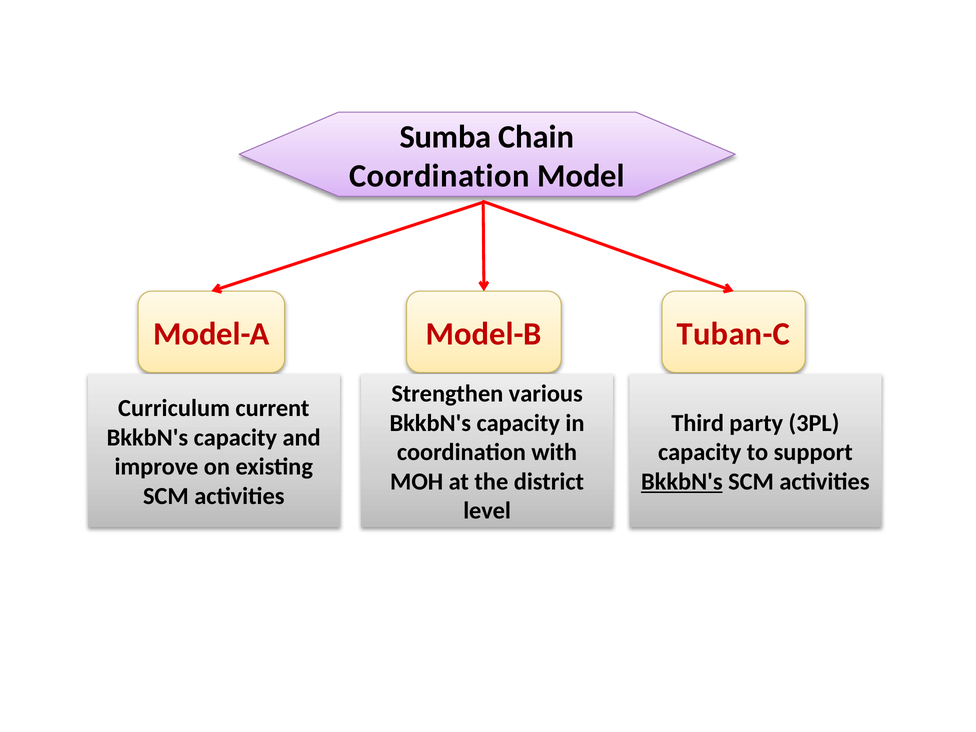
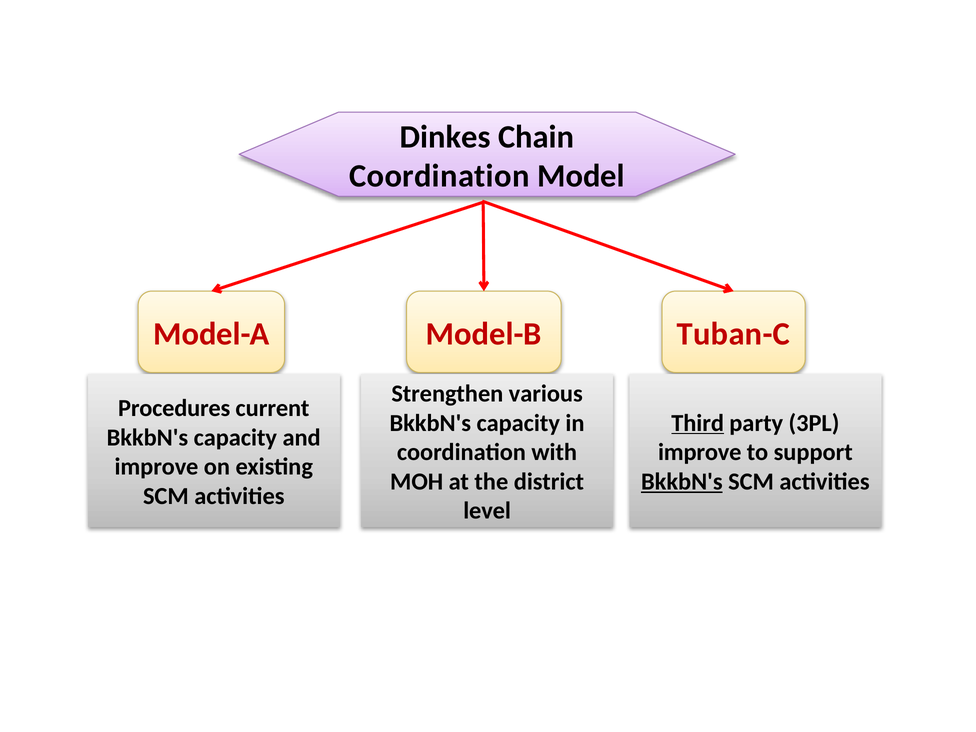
Sumba: Sumba -> Dinkes
Curriculum: Curriculum -> Procedures
Third underline: none -> present
capacity at (700, 452): capacity -> improve
